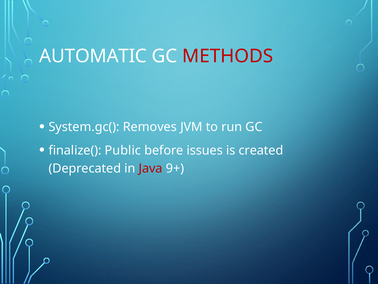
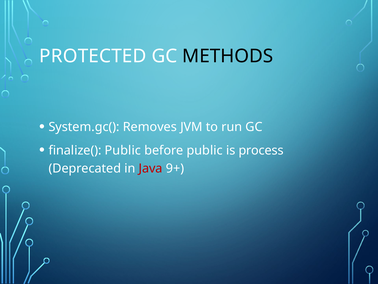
AUTOMATIC: AUTOMATIC -> PROTECTED
METHODS colour: red -> black
before issues: issues -> public
created: created -> process
